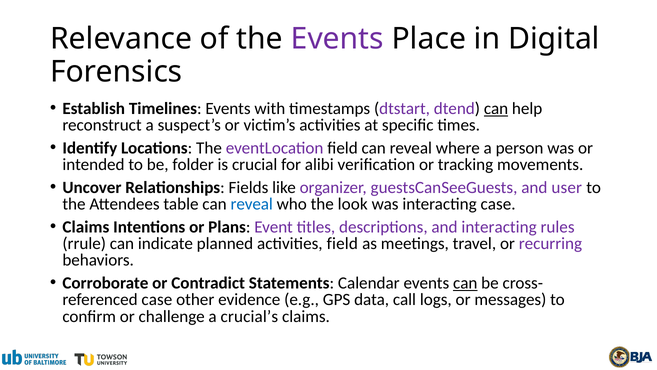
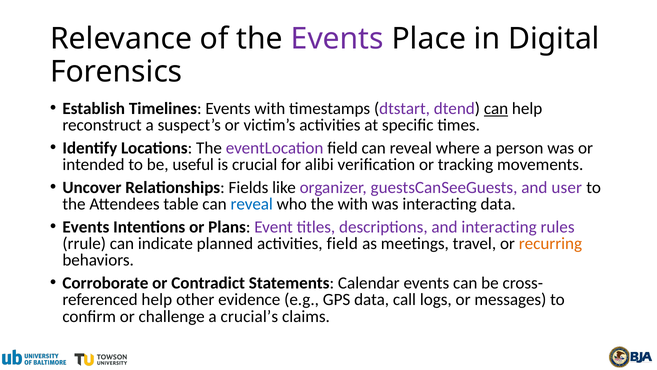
folder: folder -> useful
the look: look -> with
interacting case: case -> data
Claims at (86, 227): Claims -> Events
recurring colour: purple -> orange
can at (465, 283) underline: present -> none
case at (157, 299): case -> help
